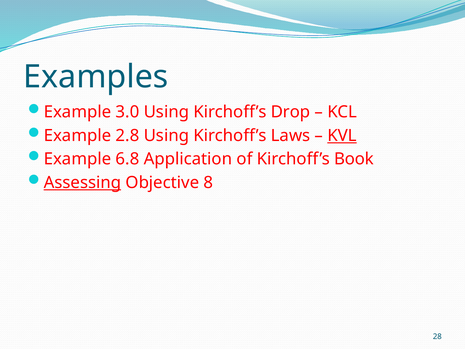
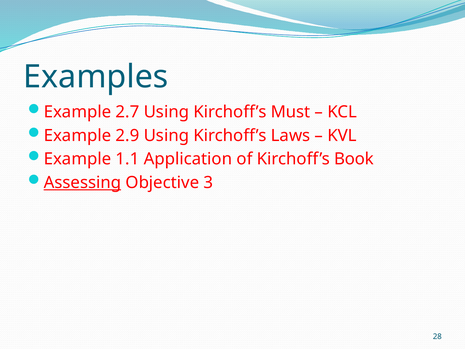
3.0: 3.0 -> 2.7
Drop: Drop -> Must
2.8: 2.8 -> 2.9
KVL underline: present -> none
6.8: 6.8 -> 1.1
8: 8 -> 3
